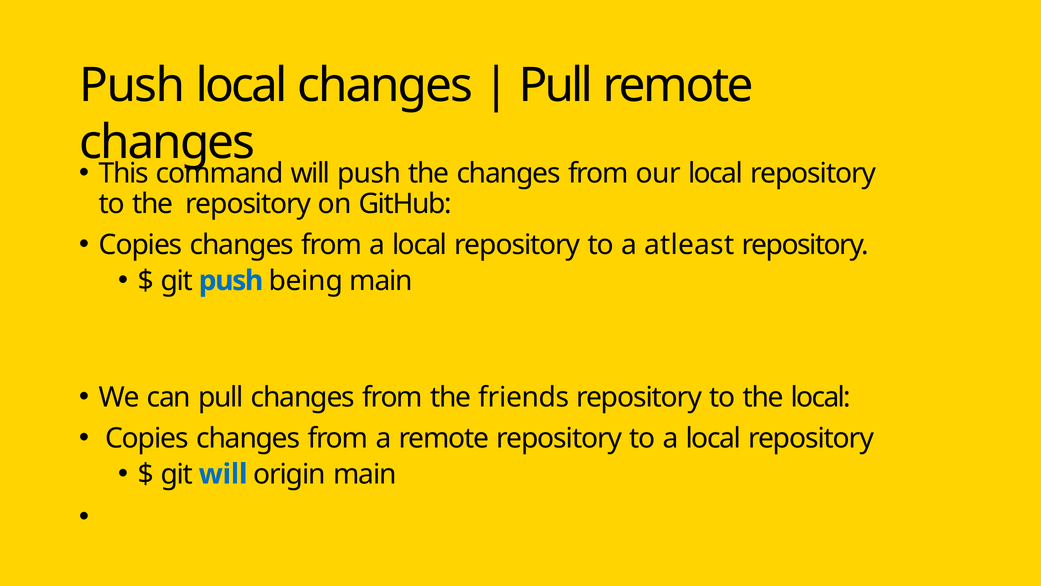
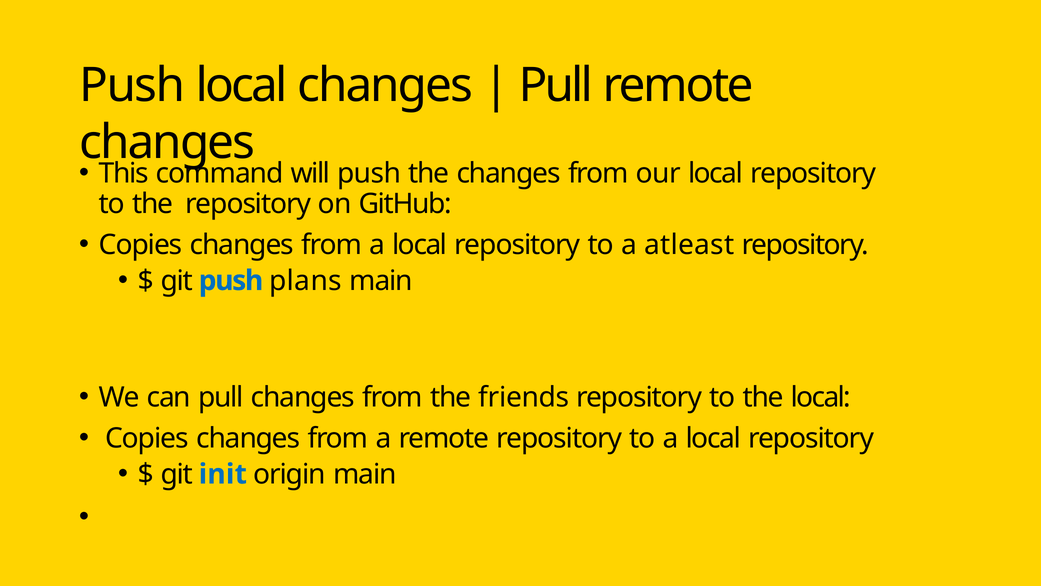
being: being -> plans
git will: will -> init
